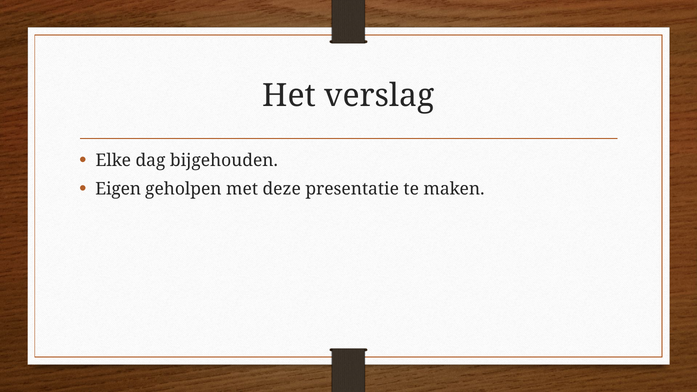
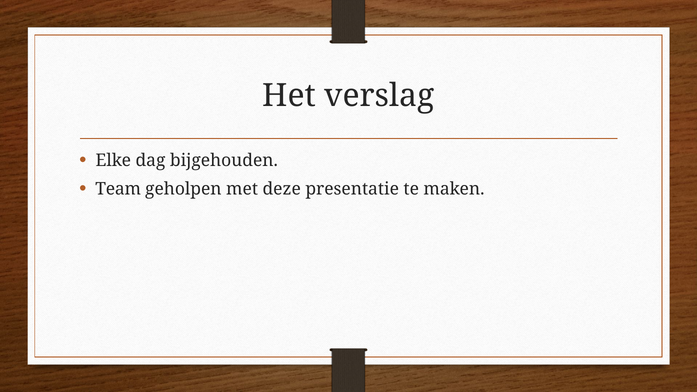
Eigen: Eigen -> Team
